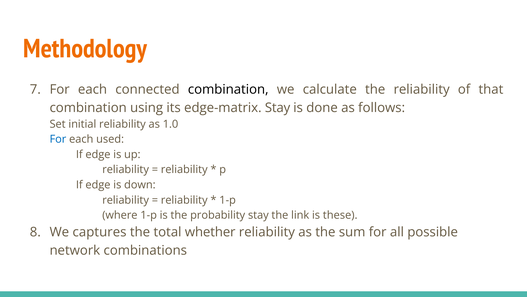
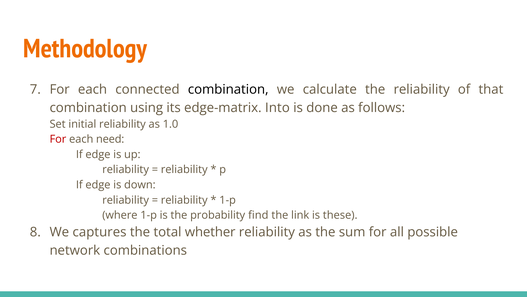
edge-matrix Stay: Stay -> Into
For at (58, 139) colour: blue -> red
used: used -> need
probability stay: stay -> find
